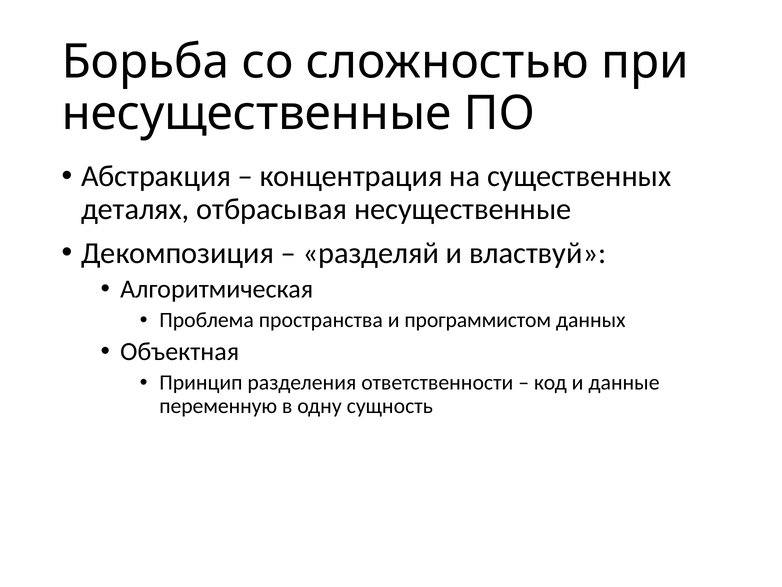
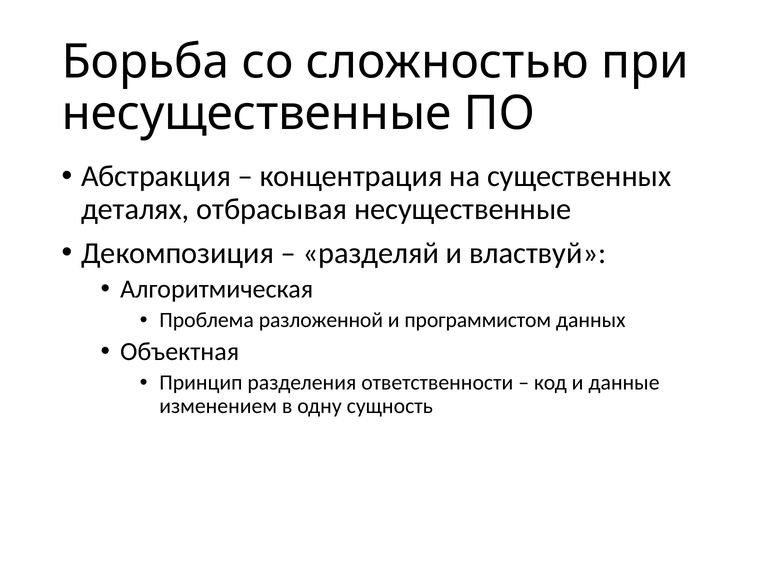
пространства: пространства -> разложенной
переменную: переменную -> изменением
